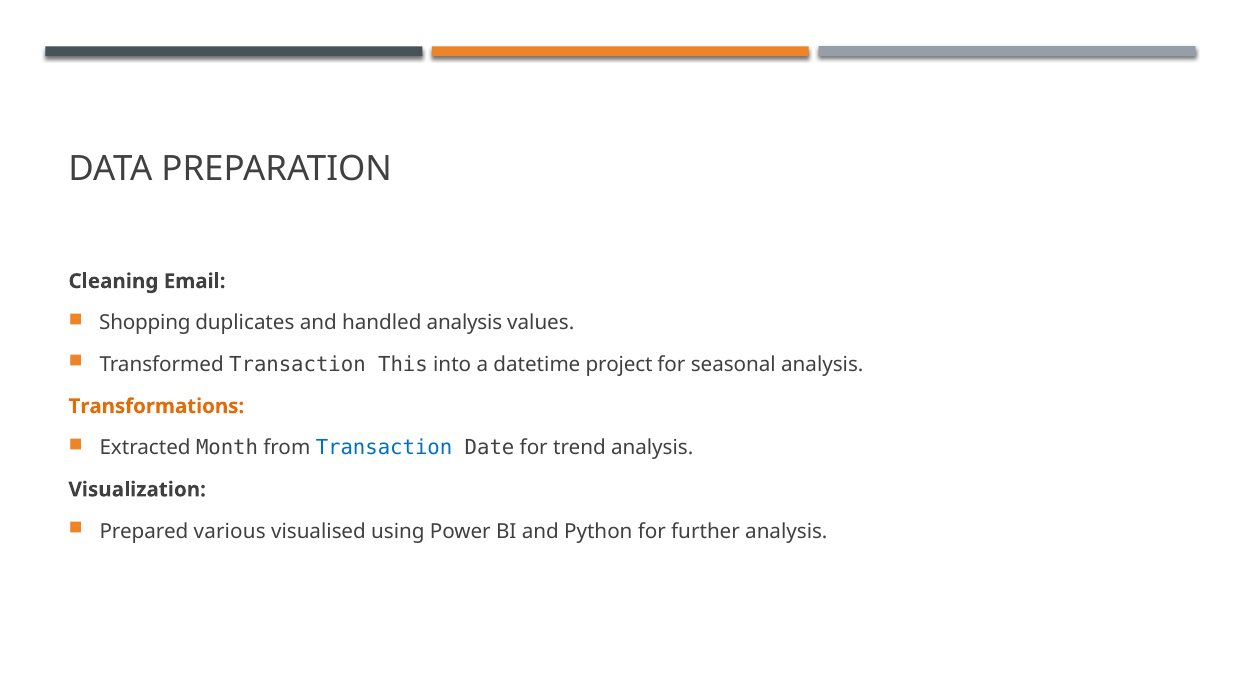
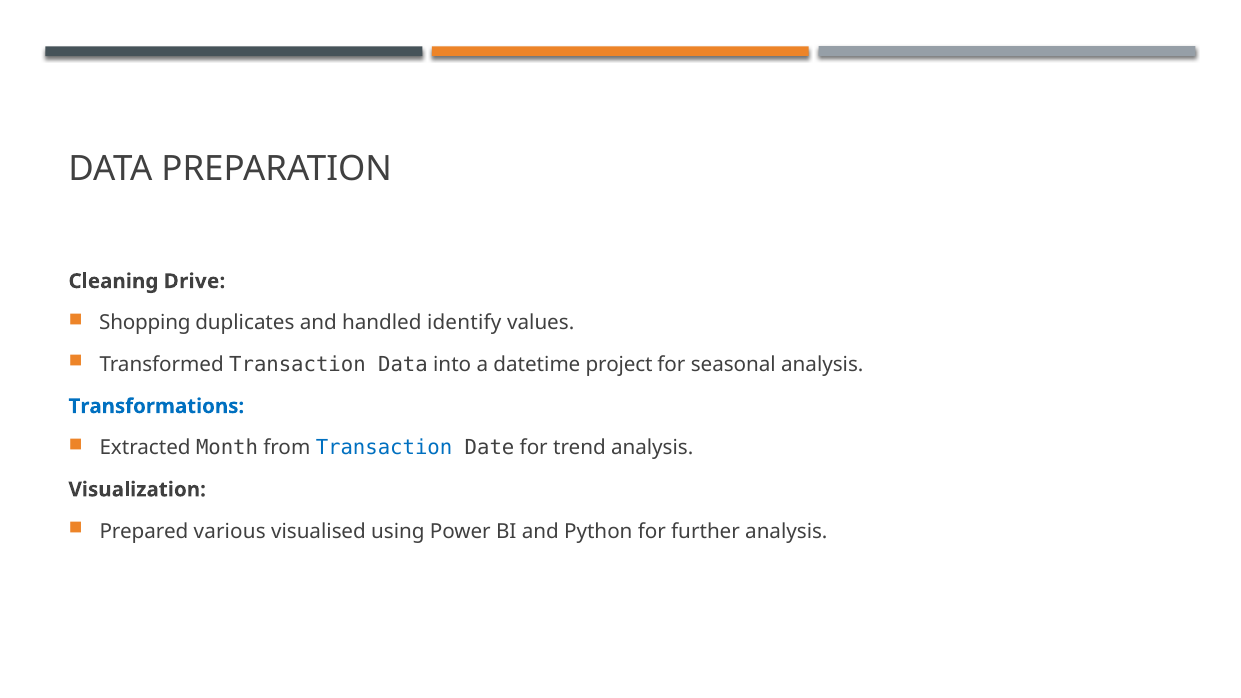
Email: Email -> Drive
handled analysis: analysis -> identify
Transaction This: This -> Data
Transformations colour: orange -> blue
